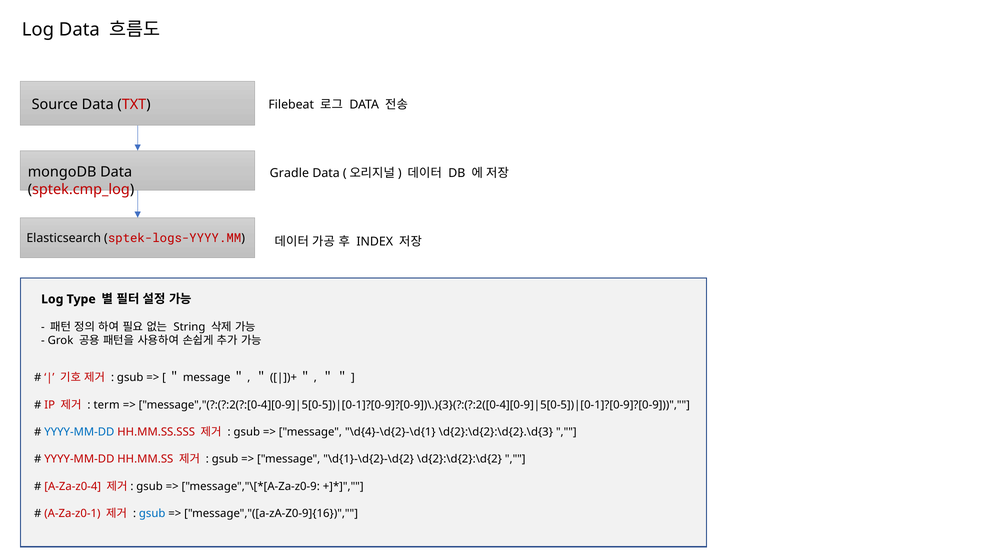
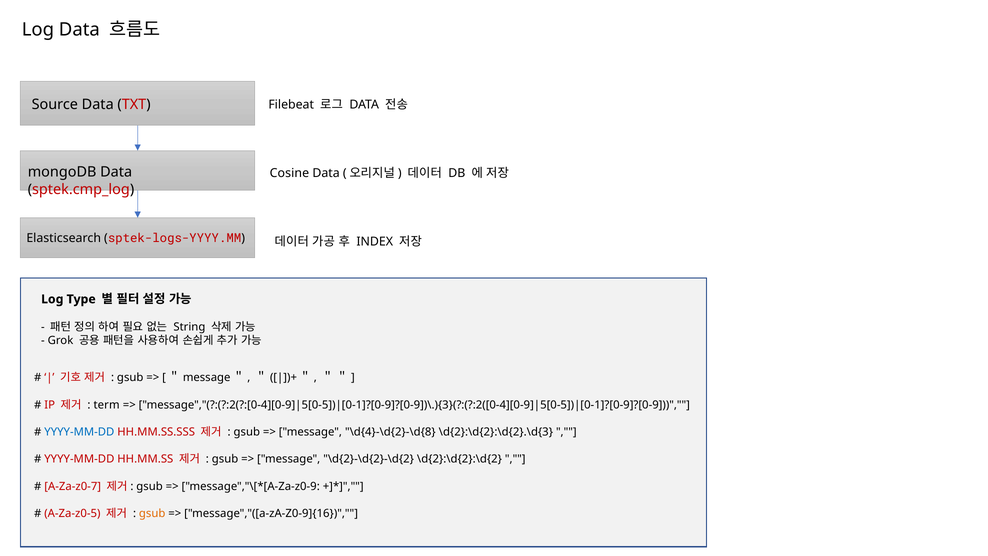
Gradle: Gradle -> Cosine
\d{4}-\d{2}-\d{1: \d{4}-\d{2}-\d{1 -> \d{4}-\d{2}-\d{8
\d{1}-\d{2}-\d{2: \d{1}-\d{2}-\d{2 -> \d{2}-\d{2}-\d{2
A-Za-z0-4: A-Za-z0-4 -> A-Za-z0-7
A-Za-z0-1: A-Za-z0-1 -> A-Za-z0-5
gsub at (152, 513) colour: blue -> orange
